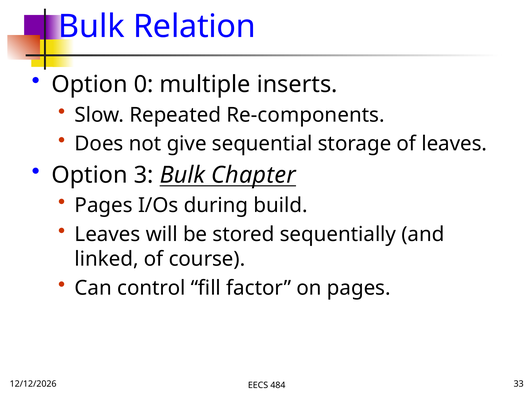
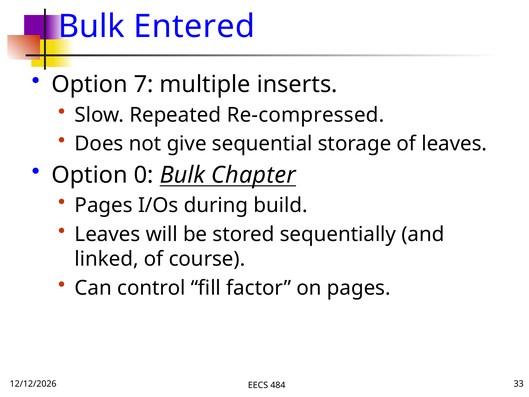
Relation: Relation -> Entered
0: 0 -> 7
Re-components: Re-components -> Re-compressed
3: 3 -> 0
